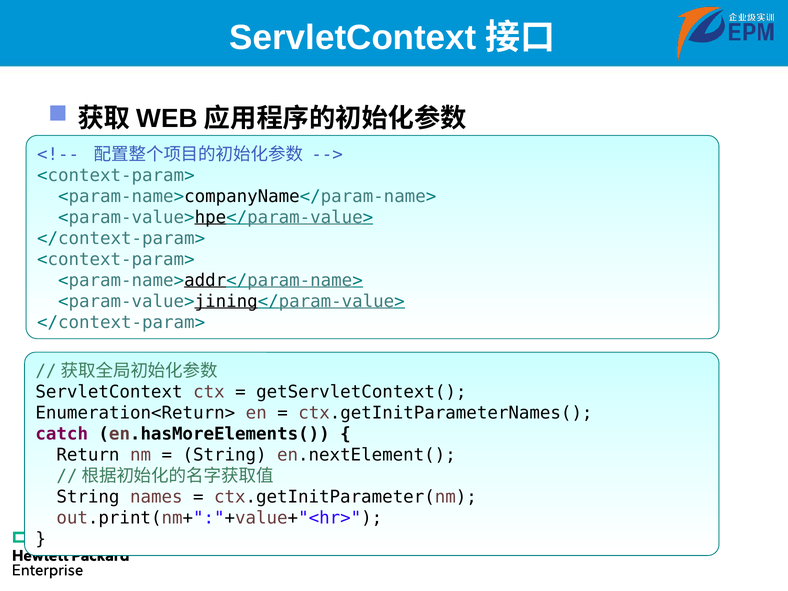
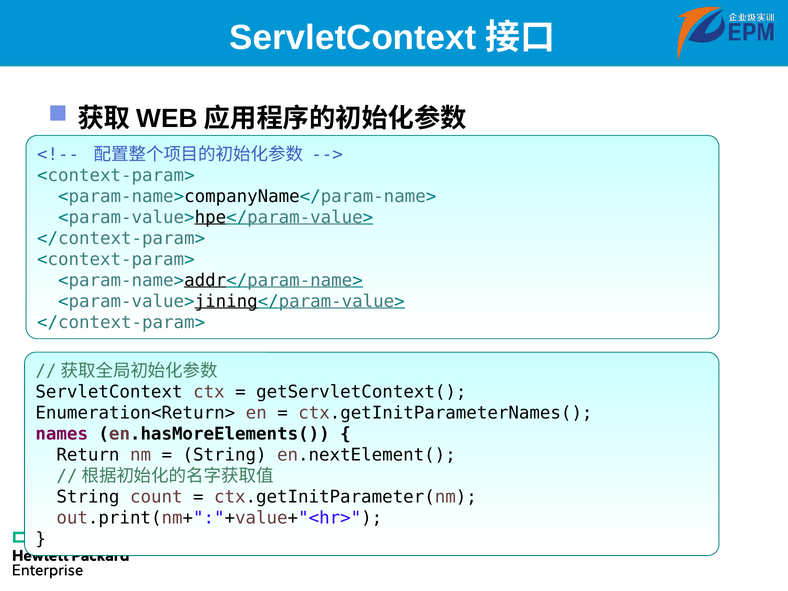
catch: catch -> names
names: names -> count
